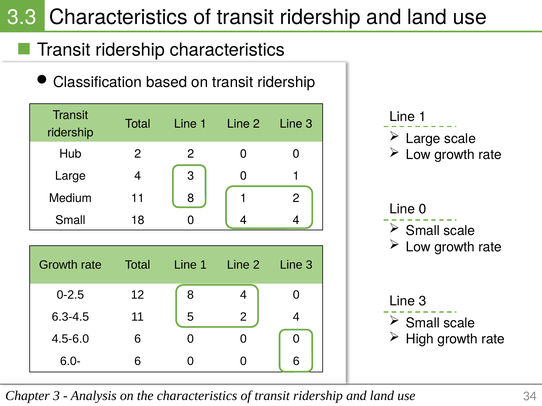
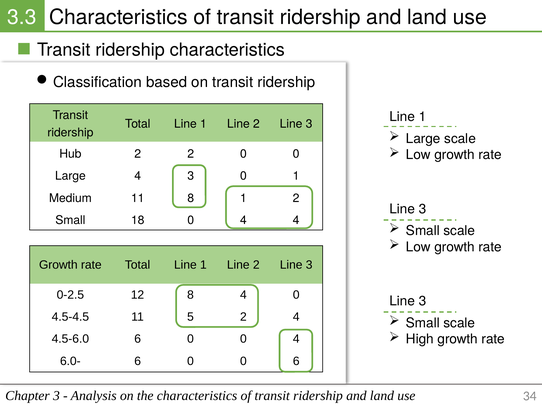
0 at (422, 209): 0 -> 3
6.3-4.5: 6.3-4.5 -> 4.5-4.5
0 0 0: 0 -> 4
